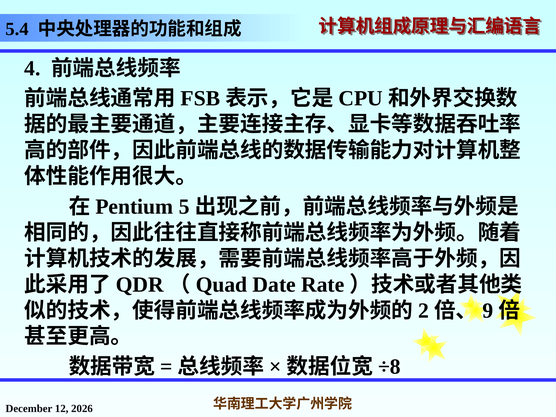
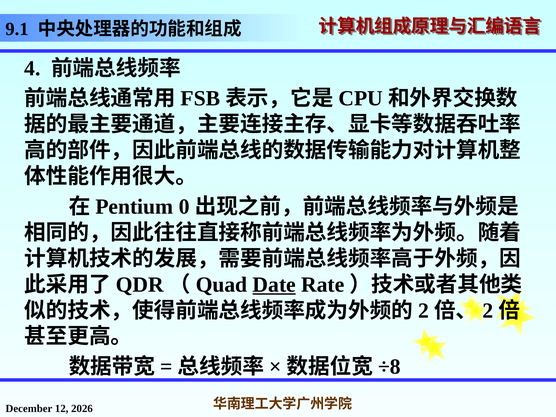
5.4: 5.4 -> 9.1
5: 5 -> 0
Date underline: none -> present
9 at (488, 311): 9 -> 2
